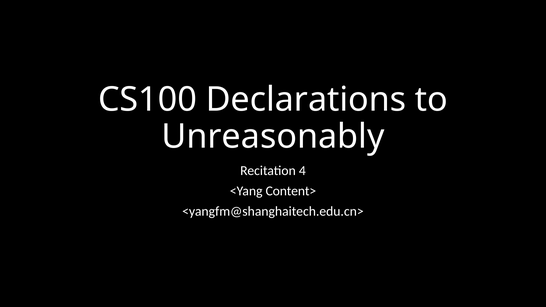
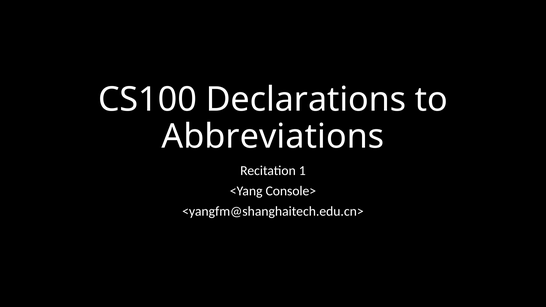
Unreasonably: Unreasonably -> Abbreviations
4: 4 -> 1
Content>: Content> -> Console>
